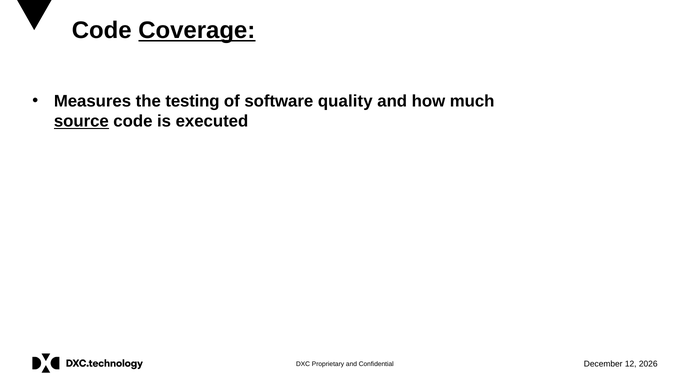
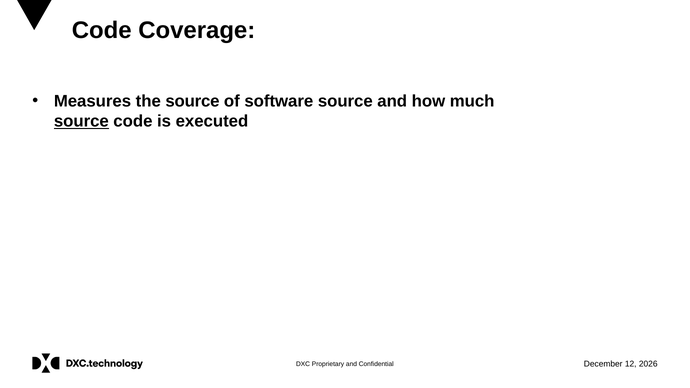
Coverage underline: present -> none
the testing: testing -> source
software quality: quality -> source
